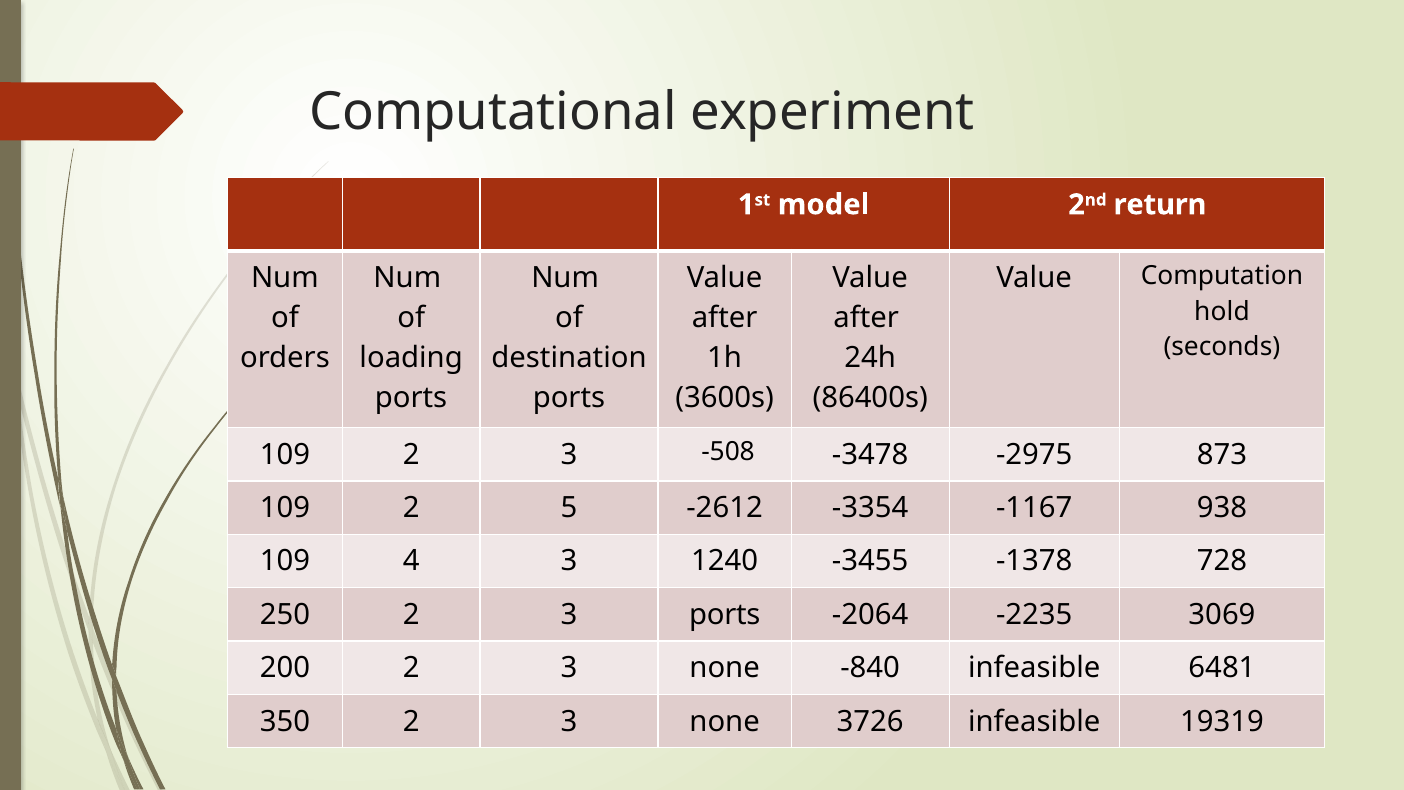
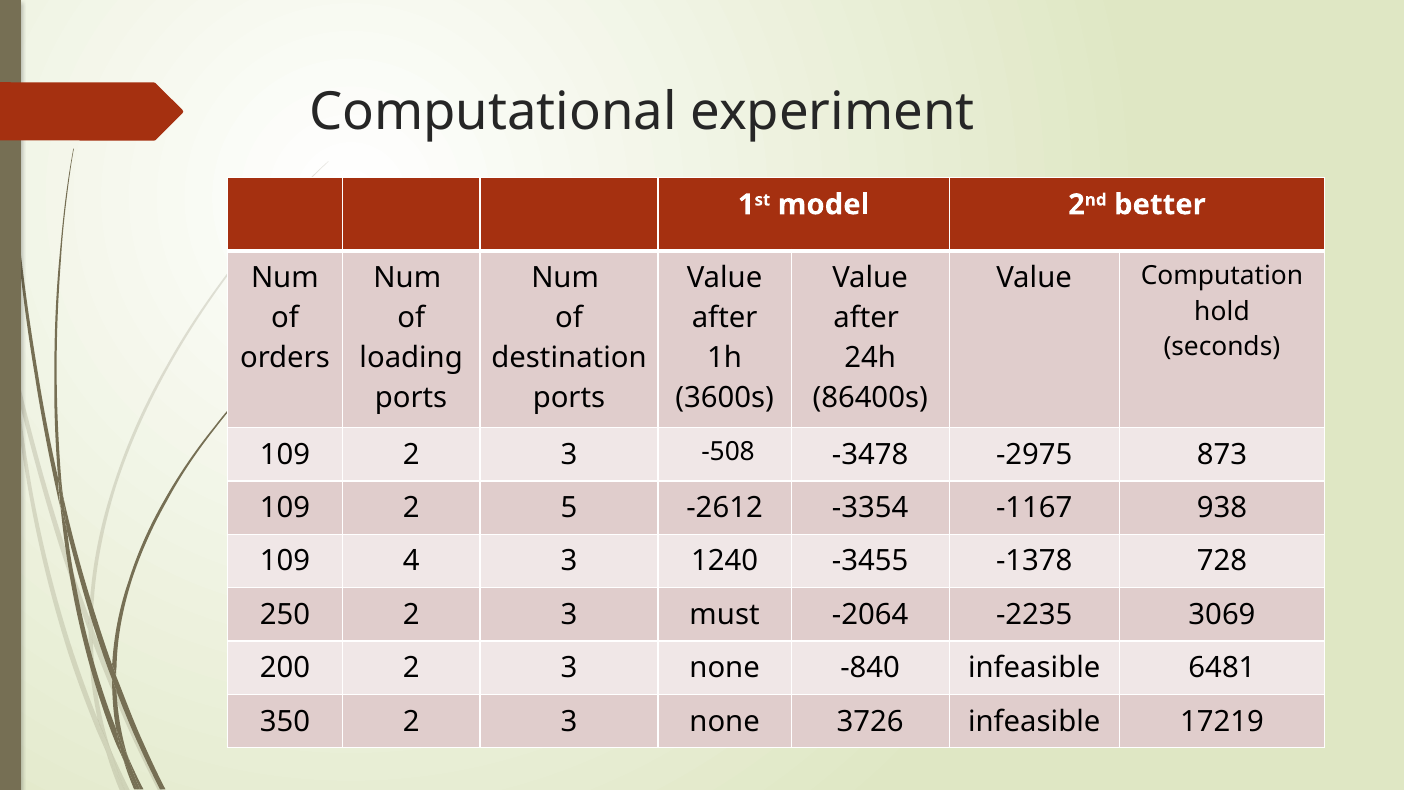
return: return -> better
3 ports: ports -> must
19319: 19319 -> 17219
